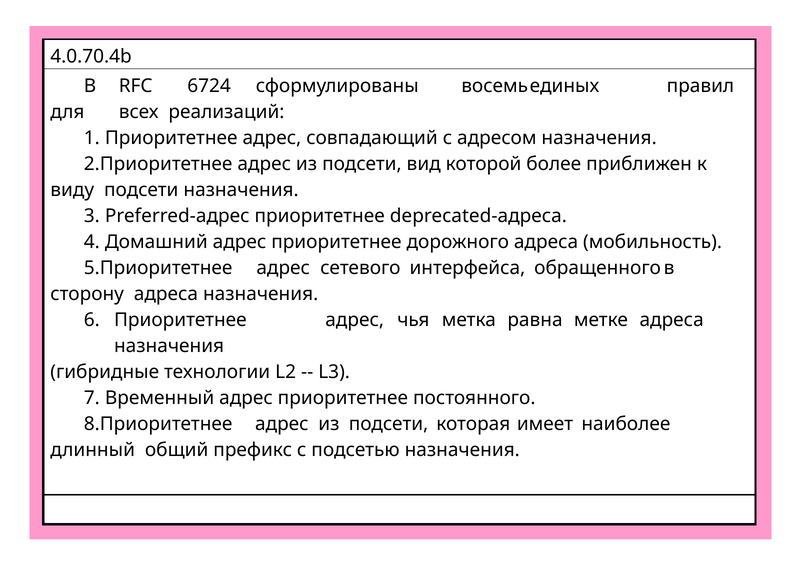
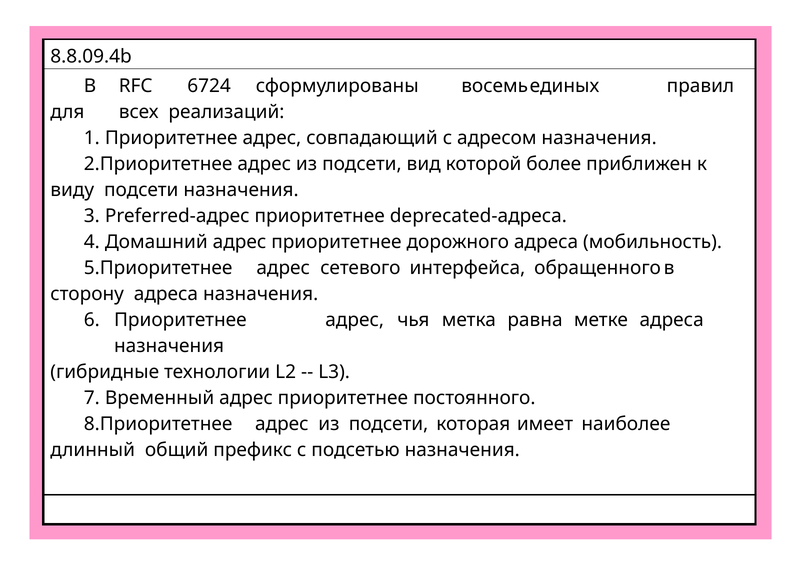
4.0.70.4b: 4.0.70.4b -> 8.8.09.4b
